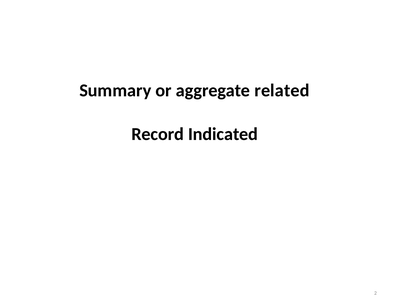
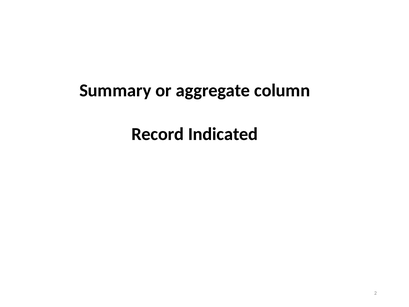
related: related -> column
